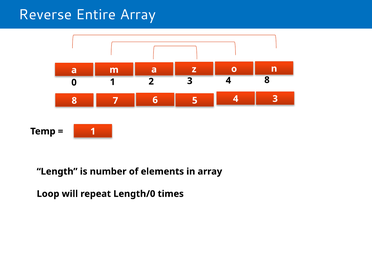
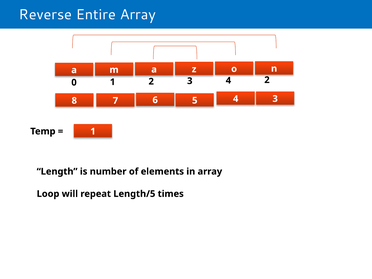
4 8: 8 -> 2
Length/0: Length/0 -> Length/5
